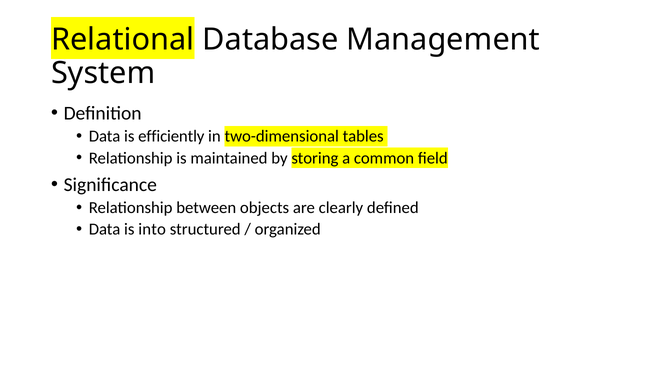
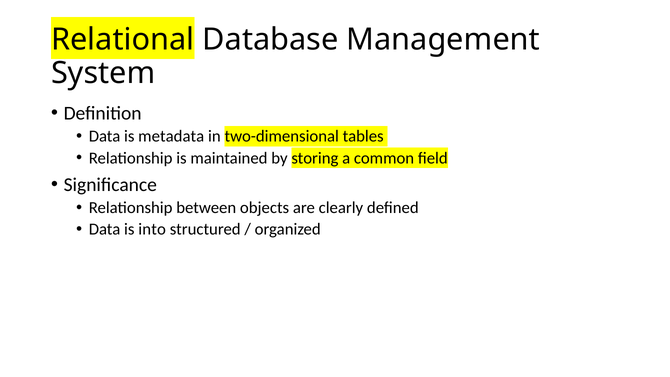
efficiently: efficiently -> metadata
